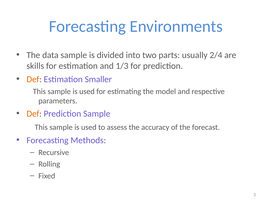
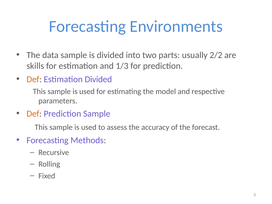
2/4: 2/4 -> 2/2
Estimation Smaller: Smaller -> Divided
